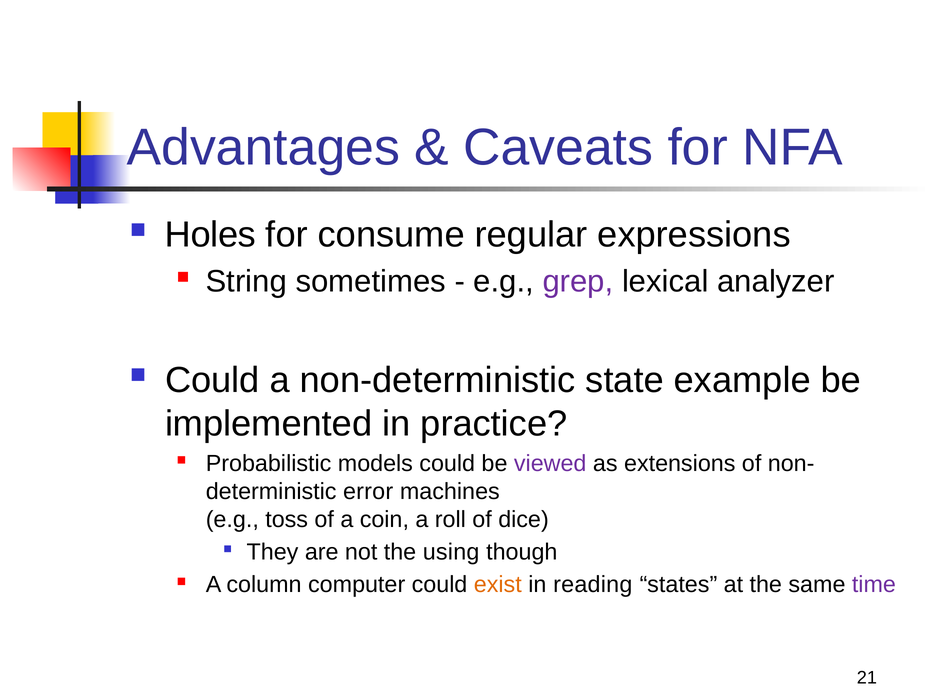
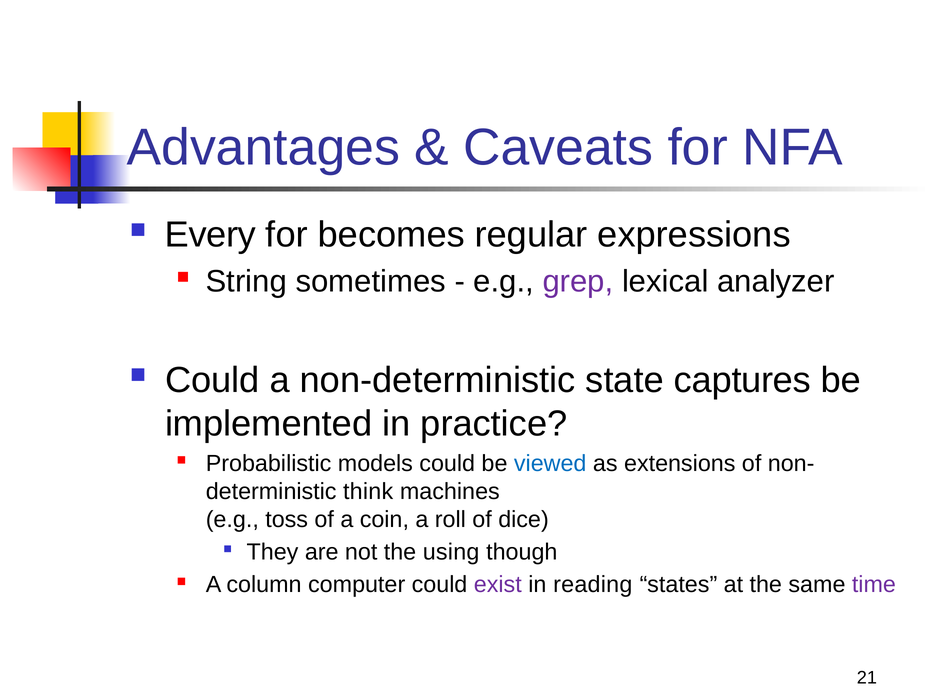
Holes: Holes -> Every
consume: consume -> becomes
example: example -> captures
viewed colour: purple -> blue
error: error -> think
exist colour: orange -> purple
